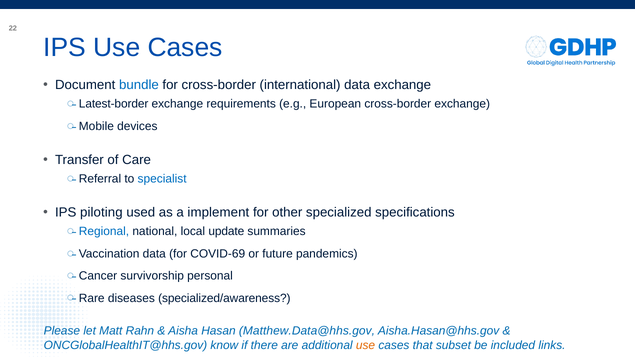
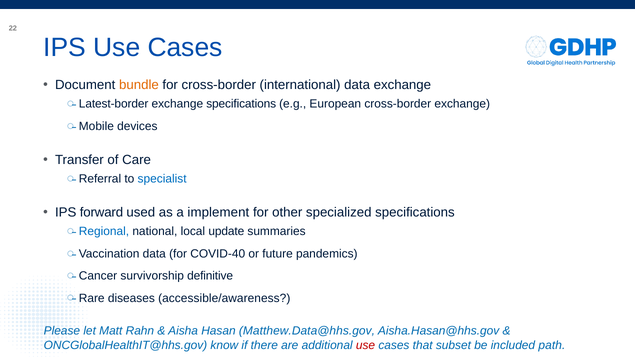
bundle colour: blue -> orange
exchange requirements: requirements -> specifications
piloting: piloting -> forward
COVID-69: COVID-69 -> COVID-40
personal: personal -> definitive
specialized/awareness: specialized/awareness -> accessible/awareness
use at (365, 345) colour: orange -> red
links: links -> path
